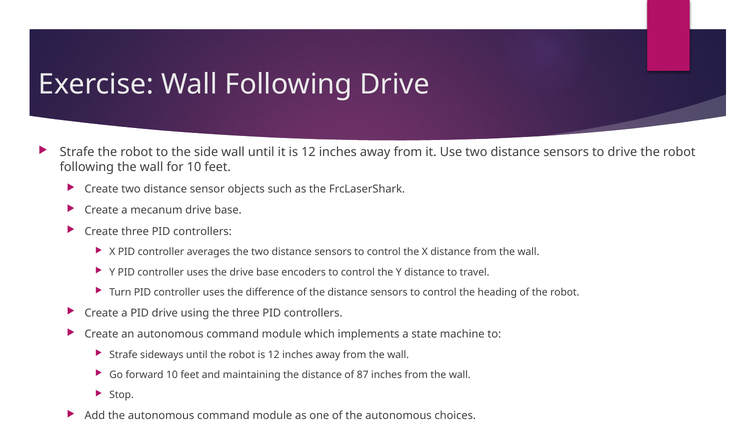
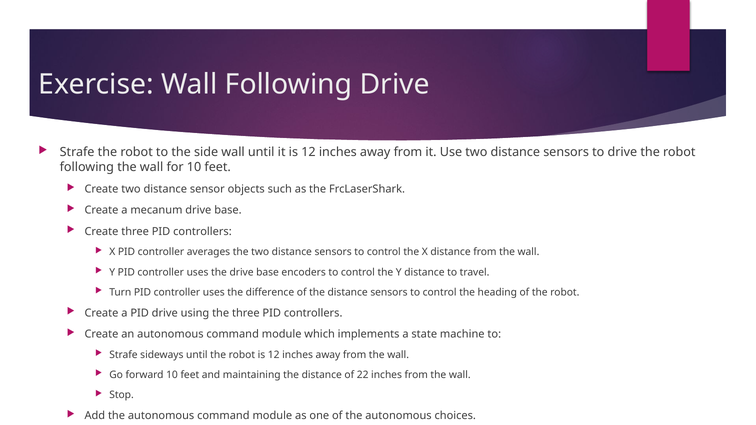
87: 87 -> 22
